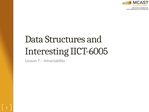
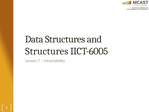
Interesting at (47, 51): Interesting -> Structures
